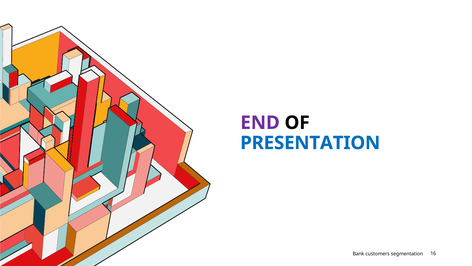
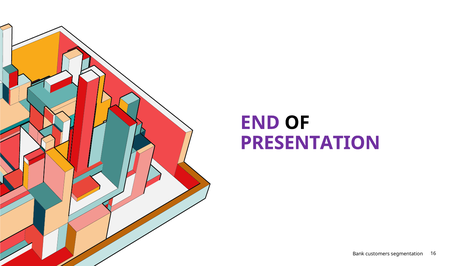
PRESENTATION colour: blue -> purple
